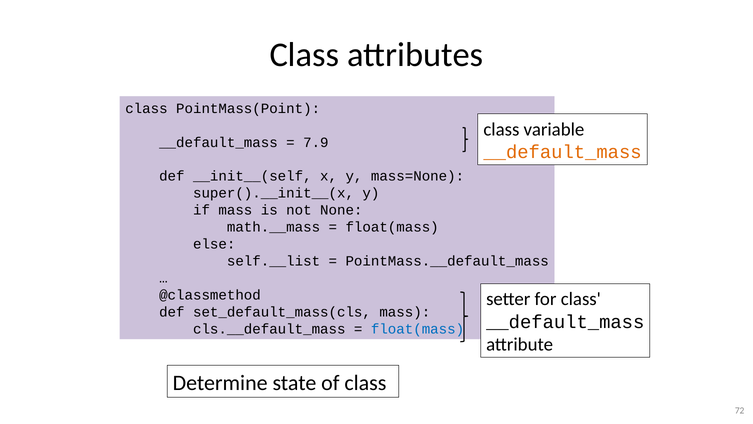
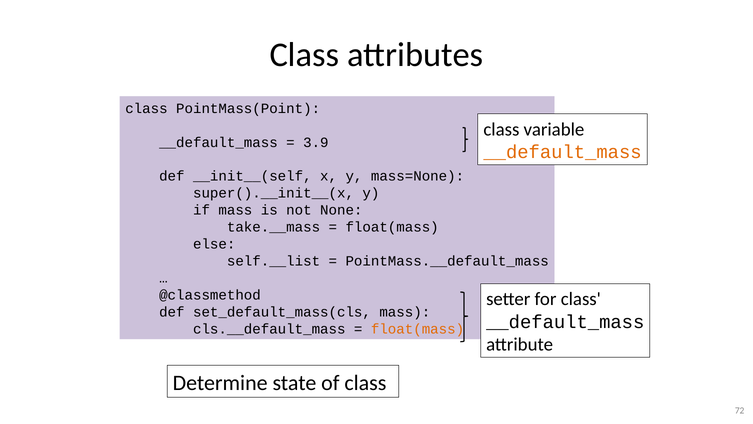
7.9: 7.9 -> 3.9
math.__mass: math.__mass -> take.__mass
float(mass at (418, 329) colour: blue -> orange
